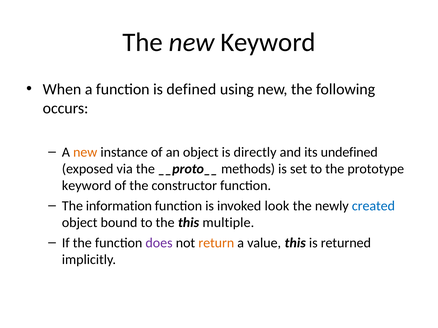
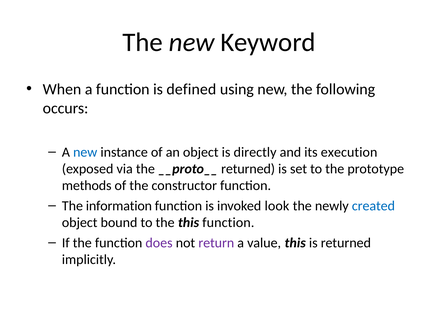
new at (85, 152) colour: orange -> blue
undefined: undefined -> execution
__proto__ methods: methods -> returned
keyword at (87, 186): keyword -> methods
this multiple: multiple -> function
return colour: orange -> purple
